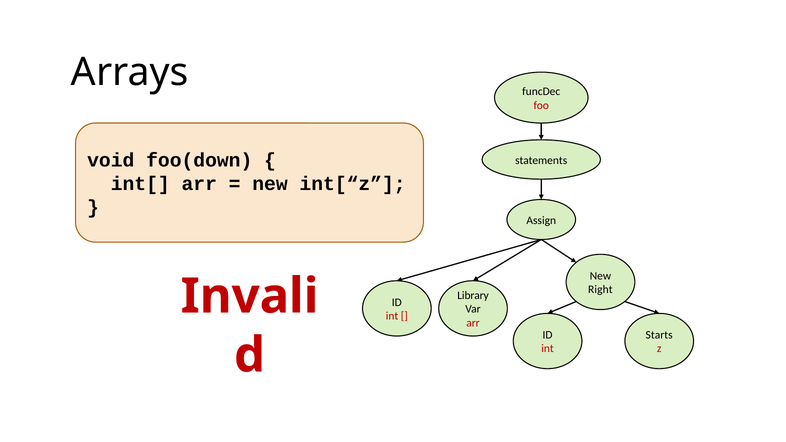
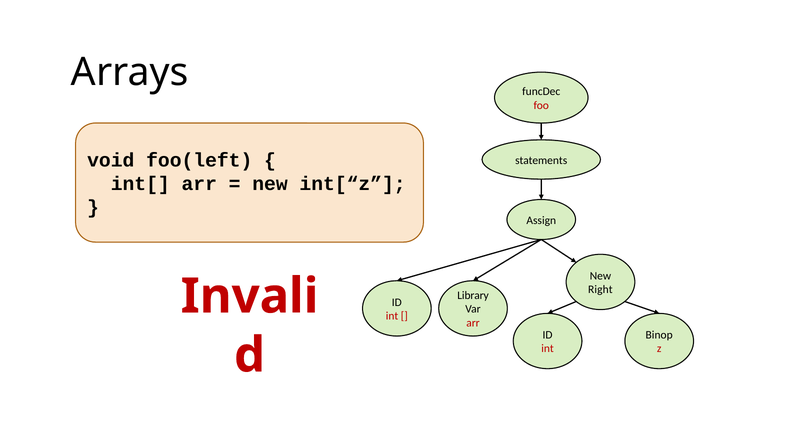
foo(down: foo(down -> foo(left
Starts: Starts -> Binop
